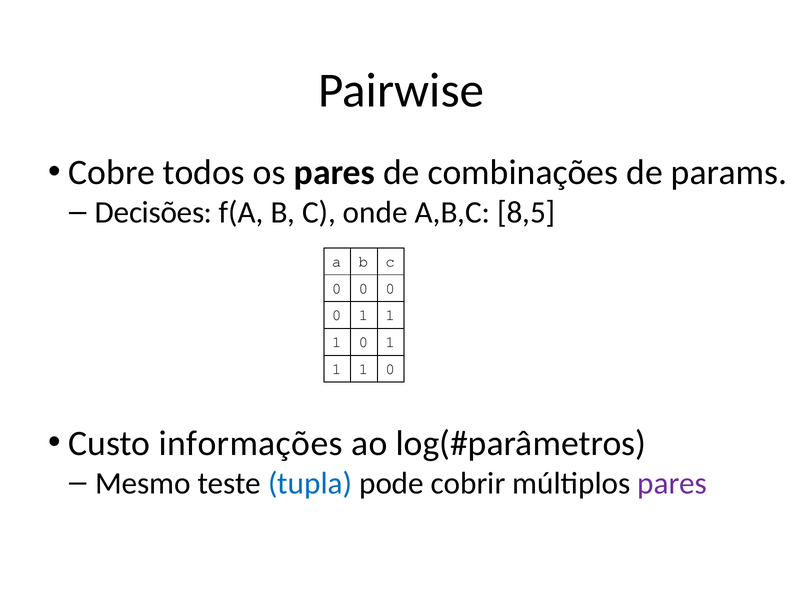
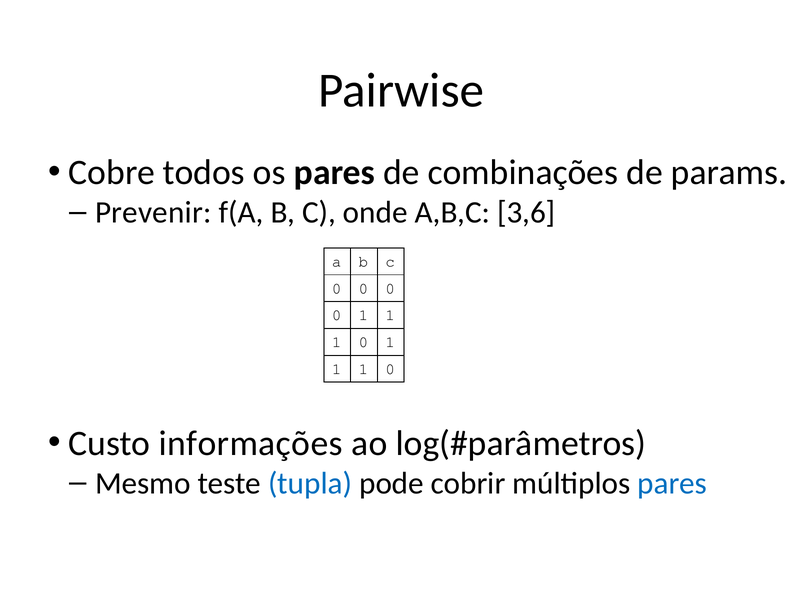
Decisões: Decisões -> Prevenir
8,5: 8,5 -> 3,6
pares at (672, 483) colour: purple -> blue
